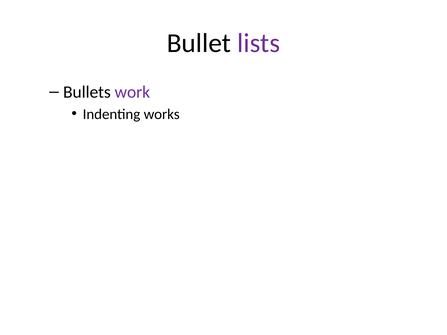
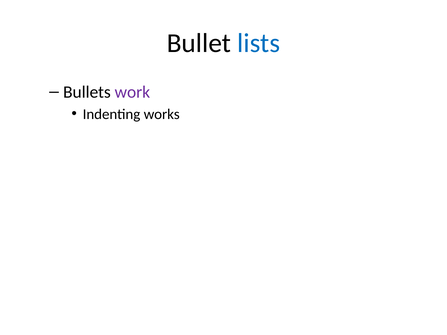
lists colour: purple -> blue
